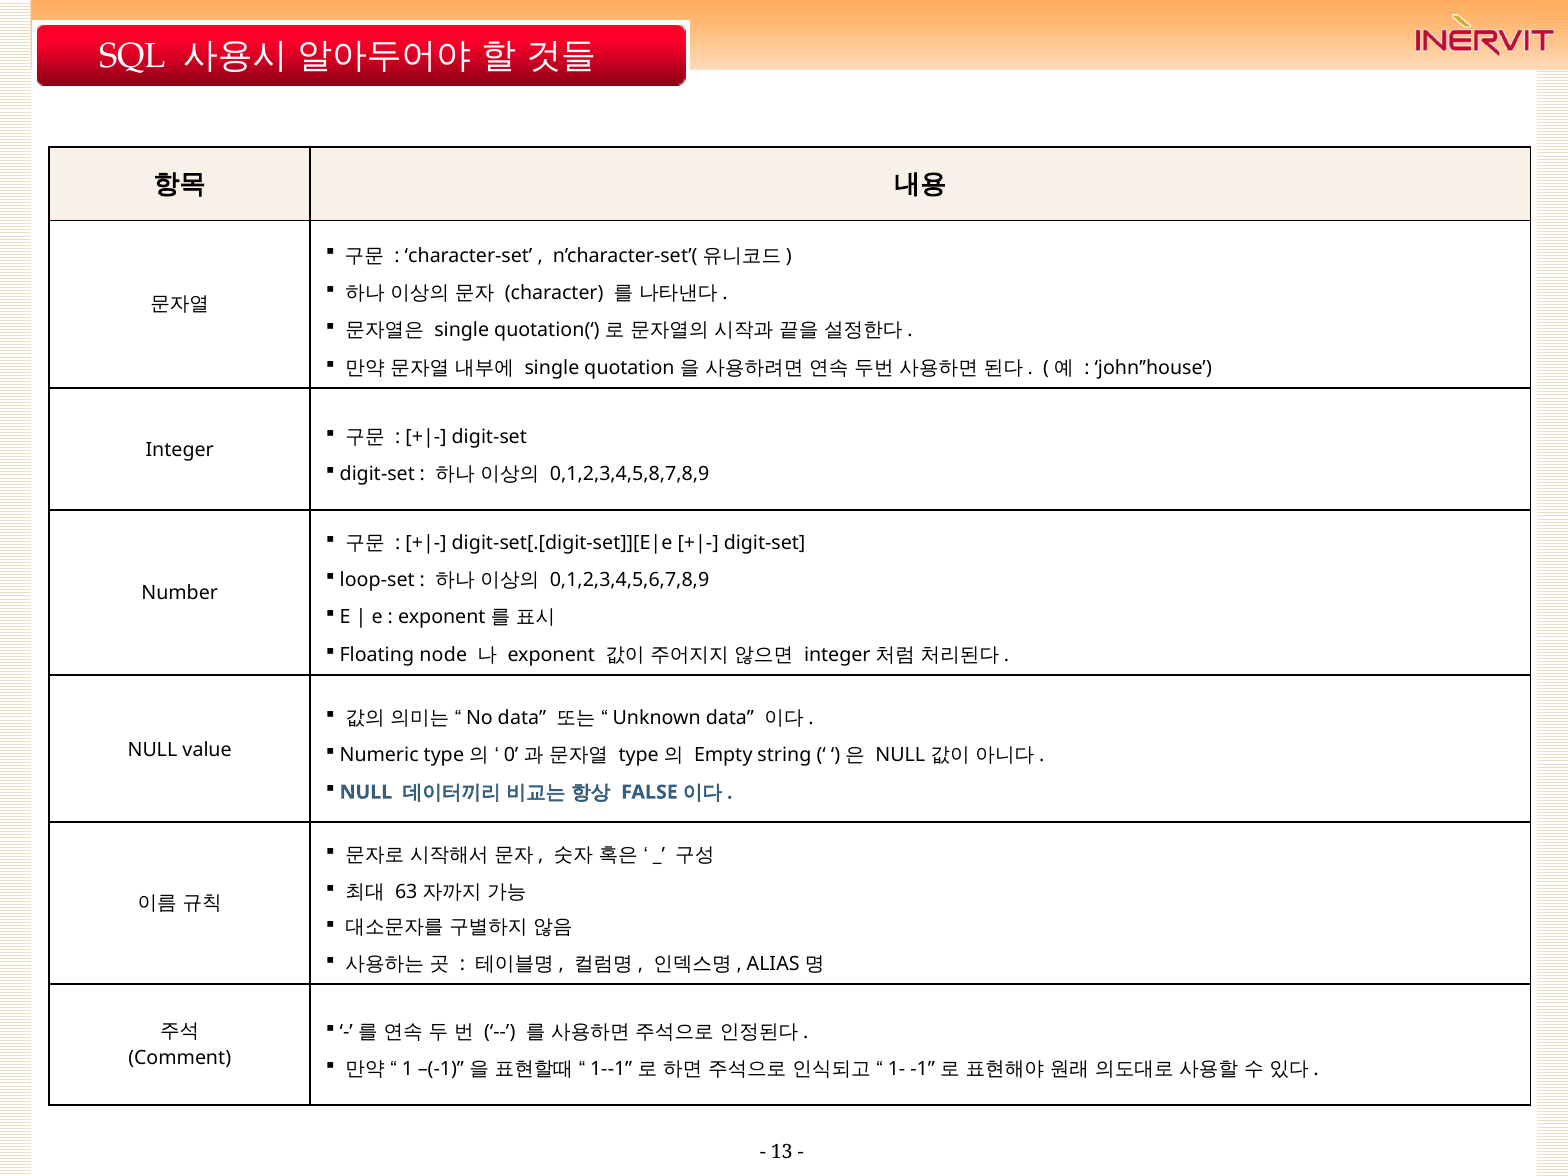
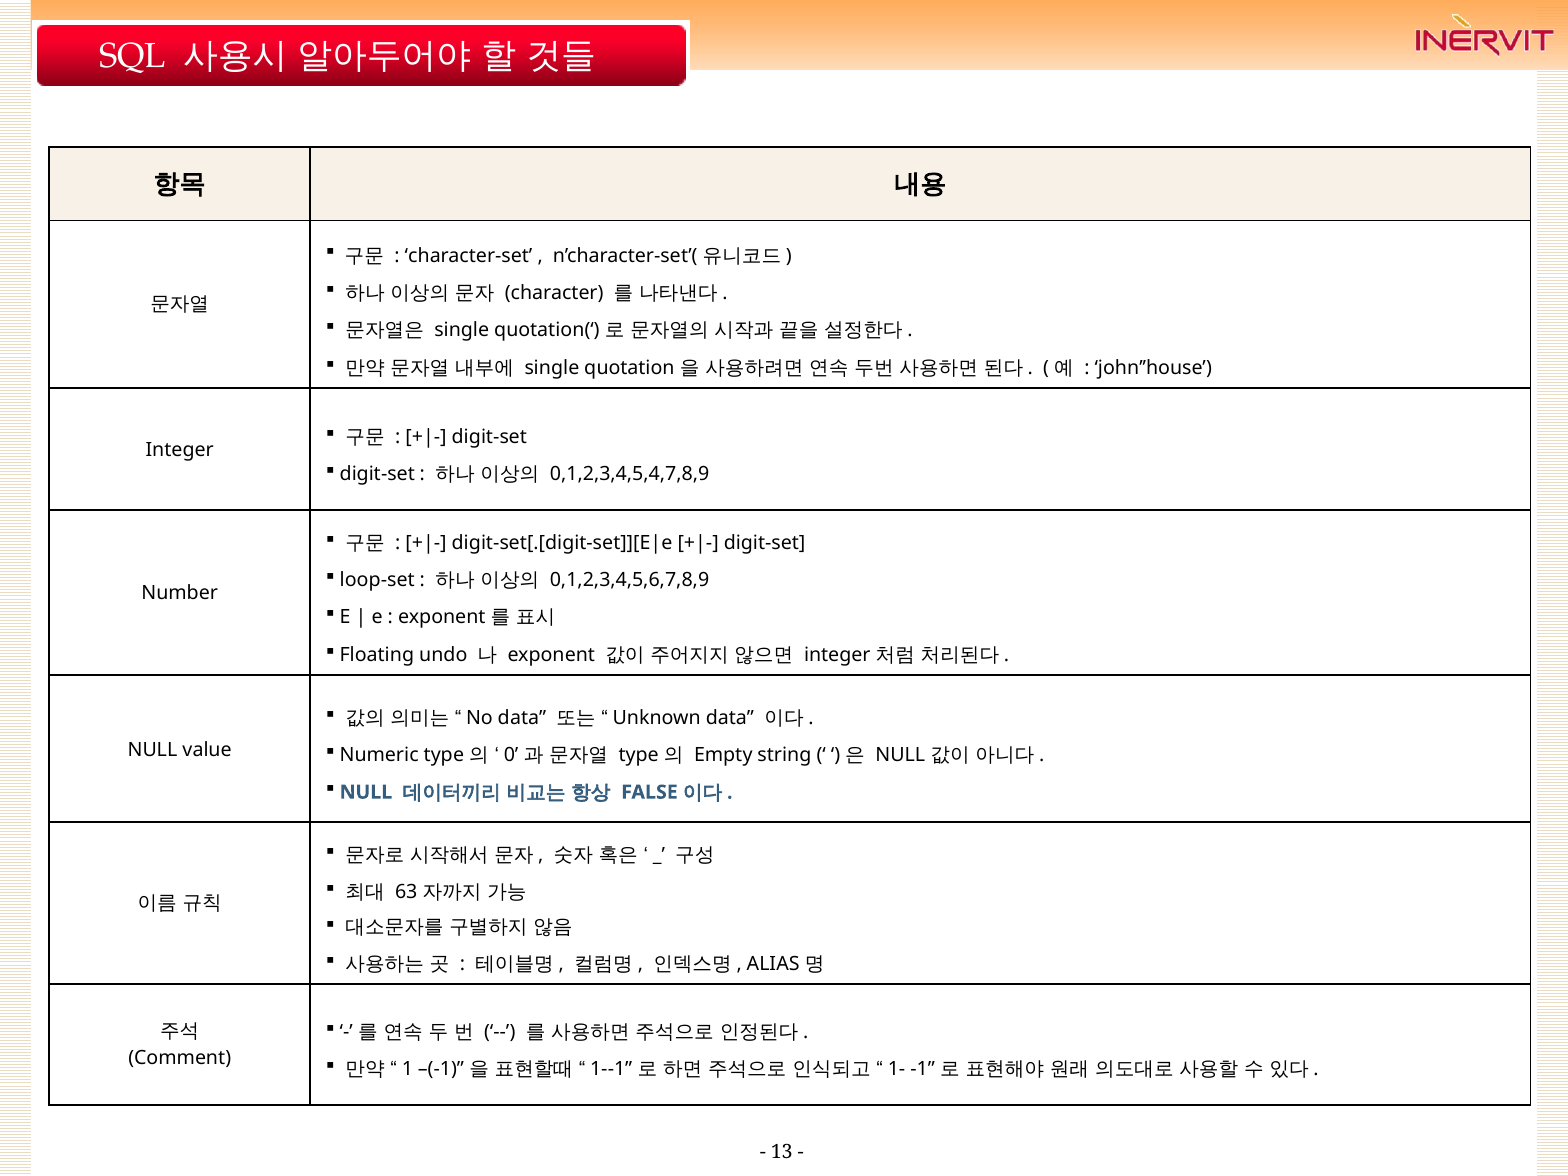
0,1,2,3,4,5,8,7,8,9: 0,1,2,3,4,5,8,7,8,9 -> 0,1,2,3,4,5,4,7,8,9
node: node -> undo
